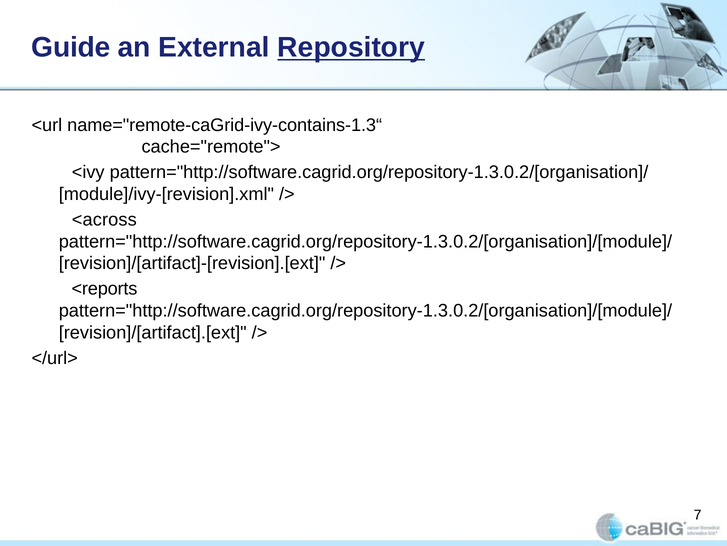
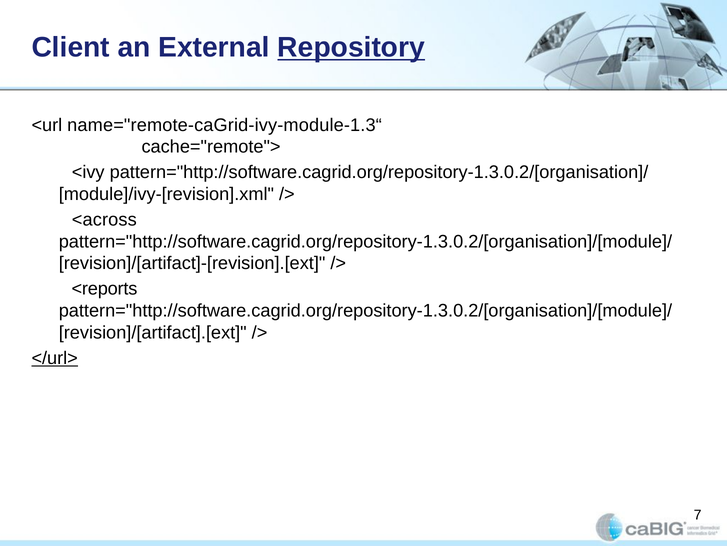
Guide: Guide -> Client
name="remote-caGrid-ivy-contains-1.3“: name="remote-caGrid-ivy-contains-1.3“ -> name="remote-caGrid-ivy-module-1.3“
</url> underline: none -> present
